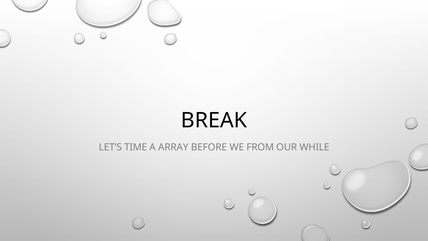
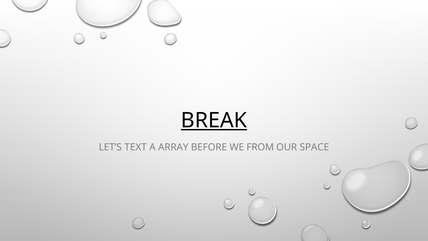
BREAK underline: none -> present
TIME: TIME -> TEXT
WHILE: WHILE -> SPACE
